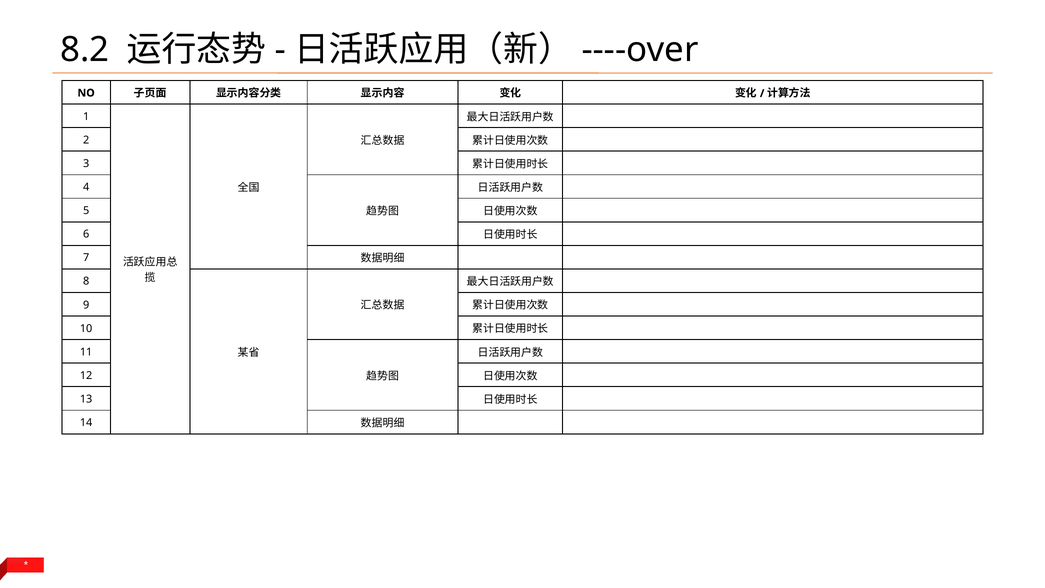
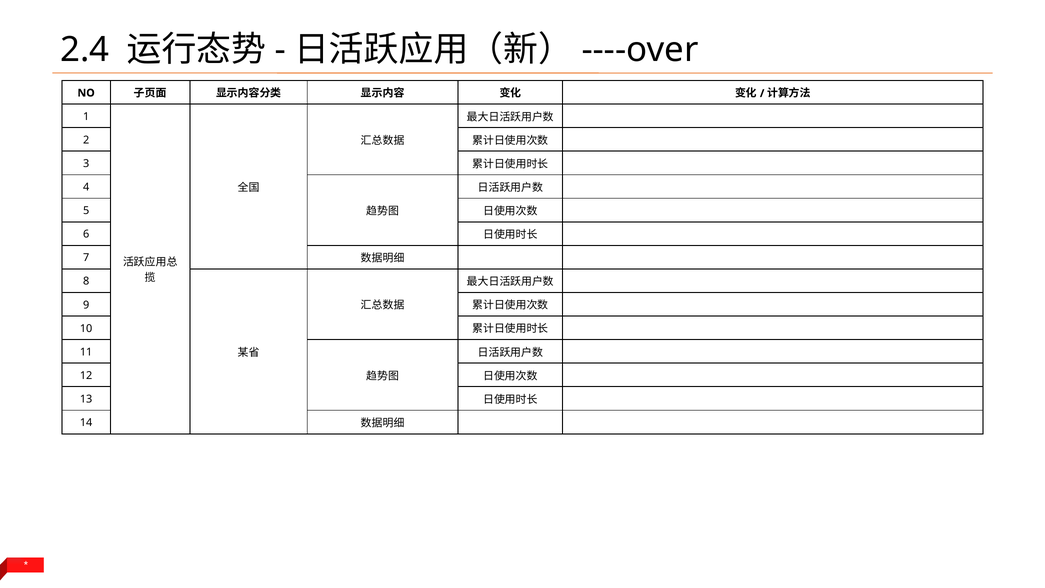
8.2: 8.2 -> 2.4
